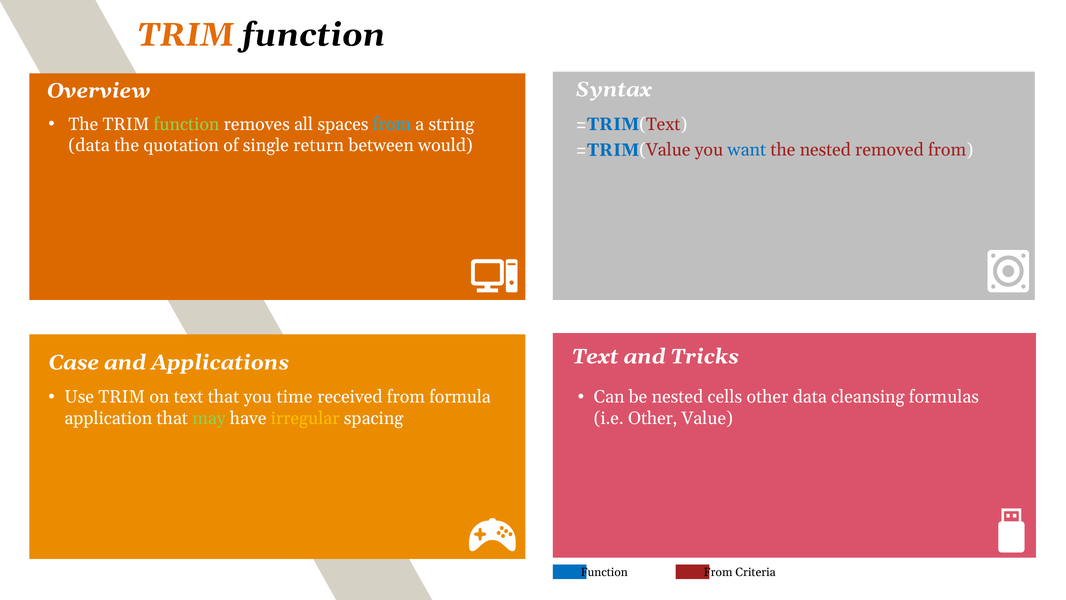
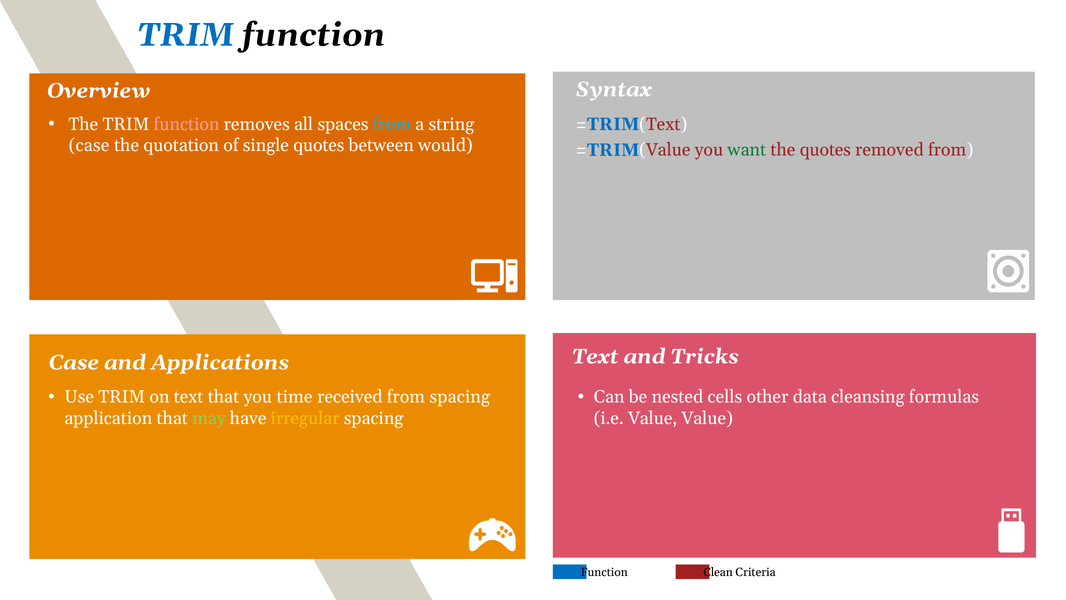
TRIM at (186, 35) colour: orange -> blue
function at (187, 124) colour: light green -> pink
data at (89, 145): data -> case
single return: return -> quotes
want colour: blue -> green
the nested: nested -> quotes
from formula: formula -> spacing
i.e Other: Other -> Value
Function From: From -> Clean
